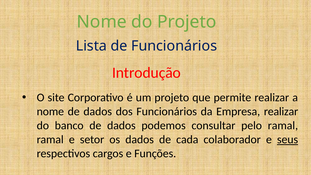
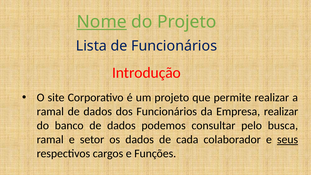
Nome at (102, 22) underline: none -> present
nome at (50, 112): nome -> ramal
pelo ramal: ramal -> busca
